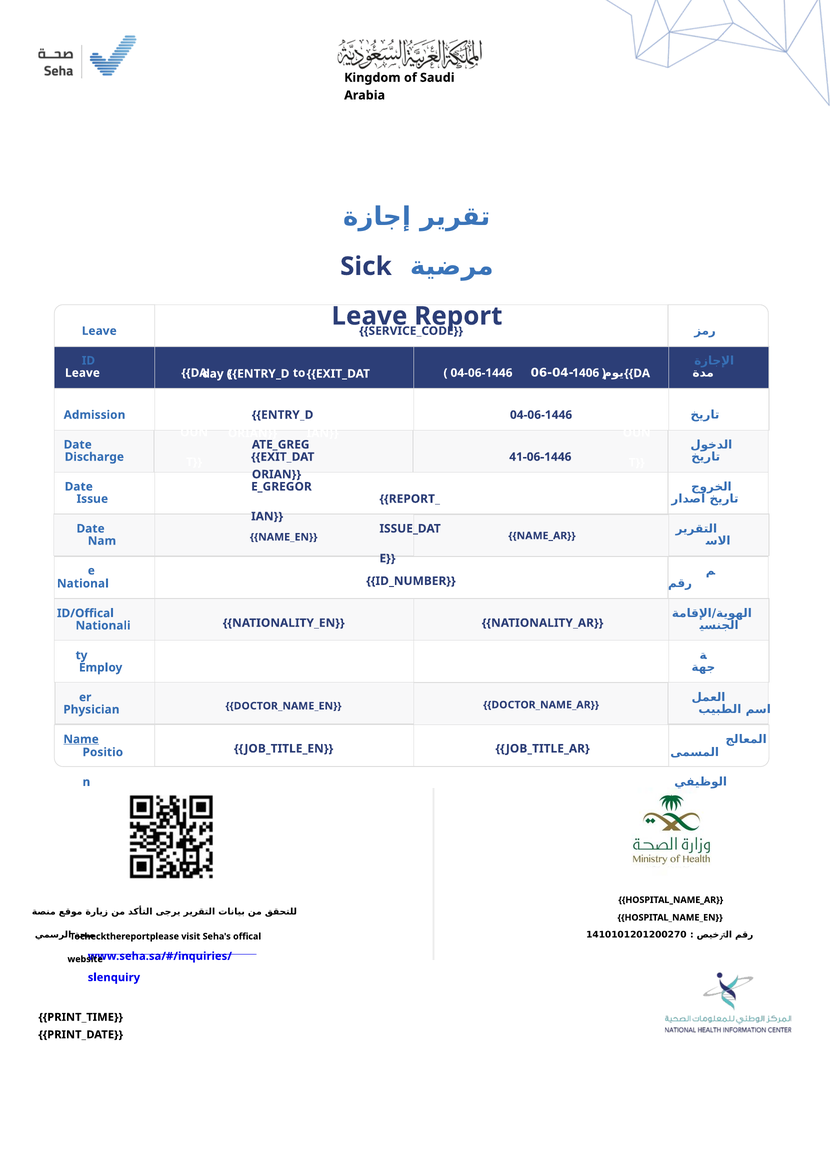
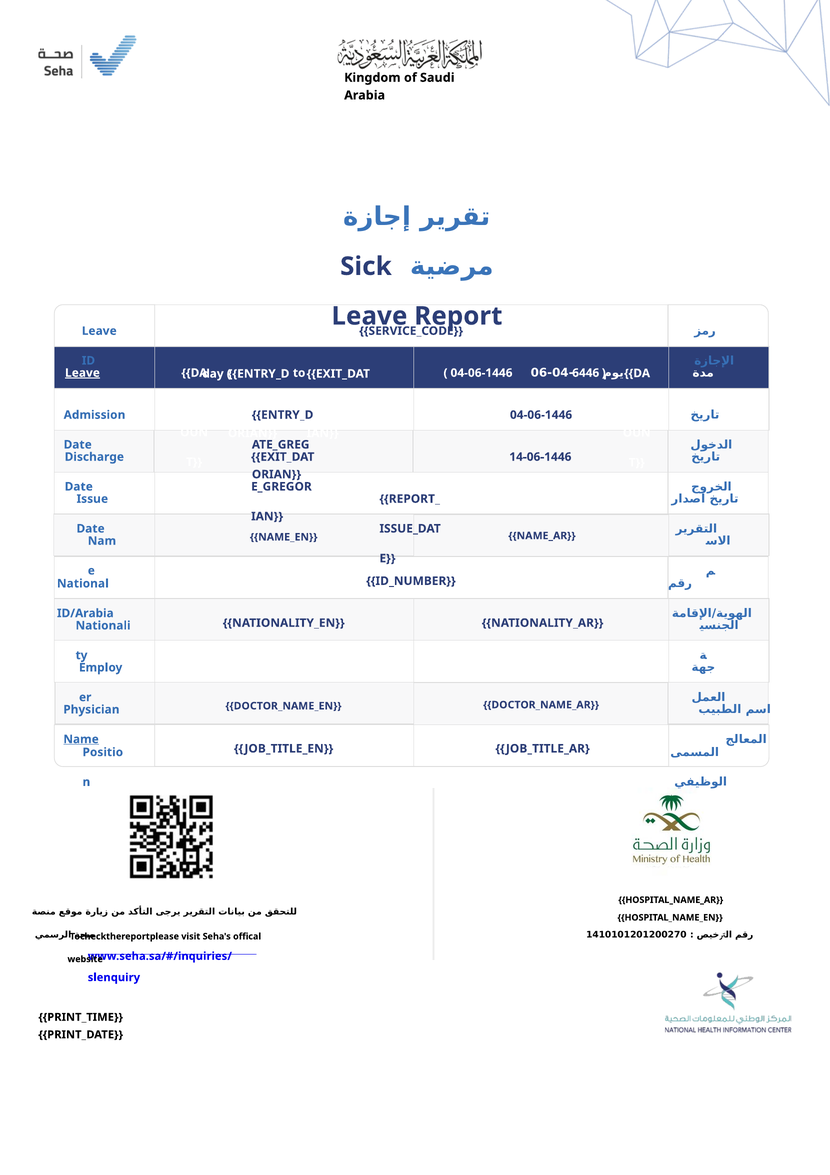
Leave at (82, 373) underline: none -> present
1406: 1406 -> 6446
41-06-1446: 41-06-1446 -> 14-06-1446
ID/Offical: ID/Offical -> ID/Arabia
